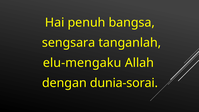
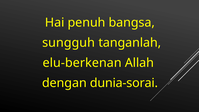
sengsara: sengsara -> sungguh
elu-mengaku: elu-mengaku -> elu-berkenan
